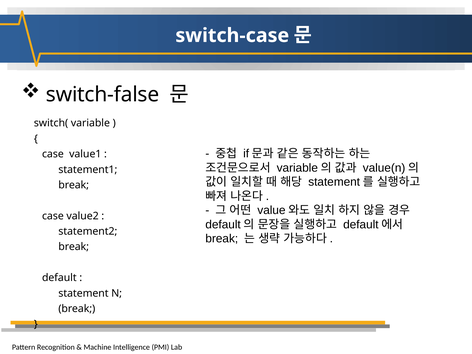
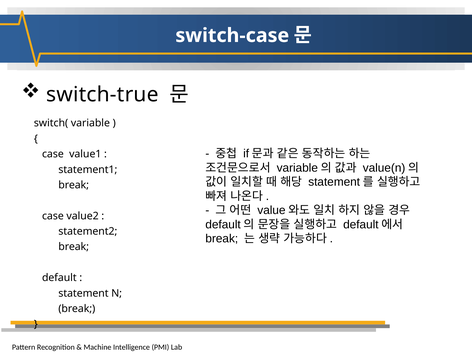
switch-false: switch-false -> switch-true
